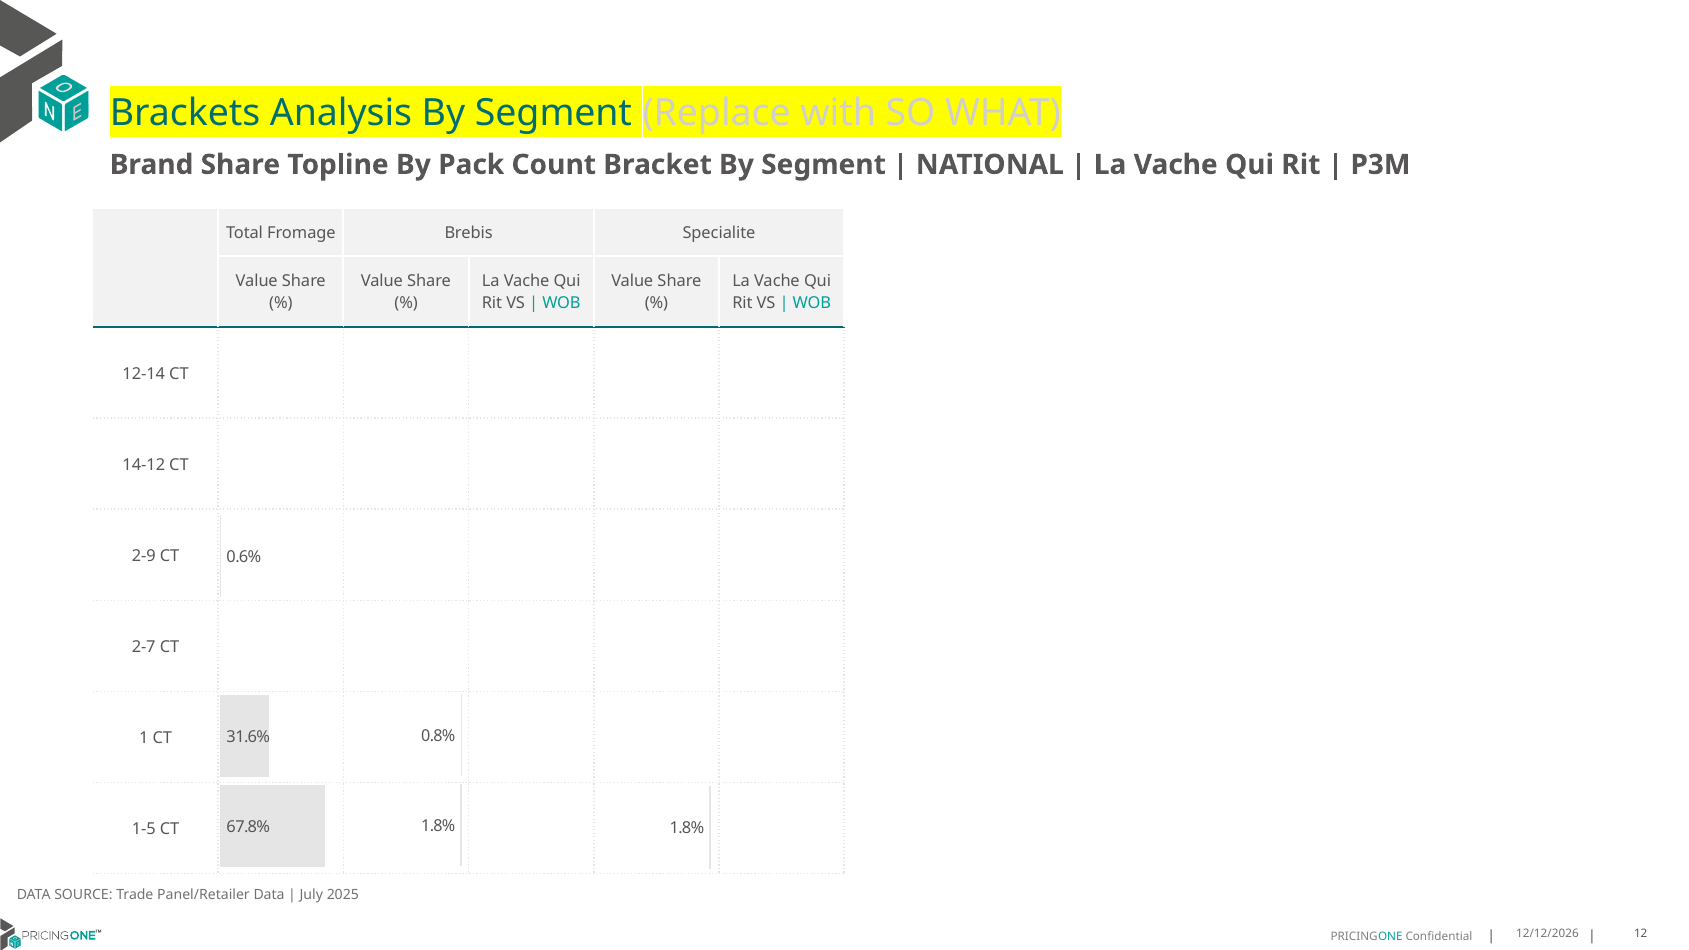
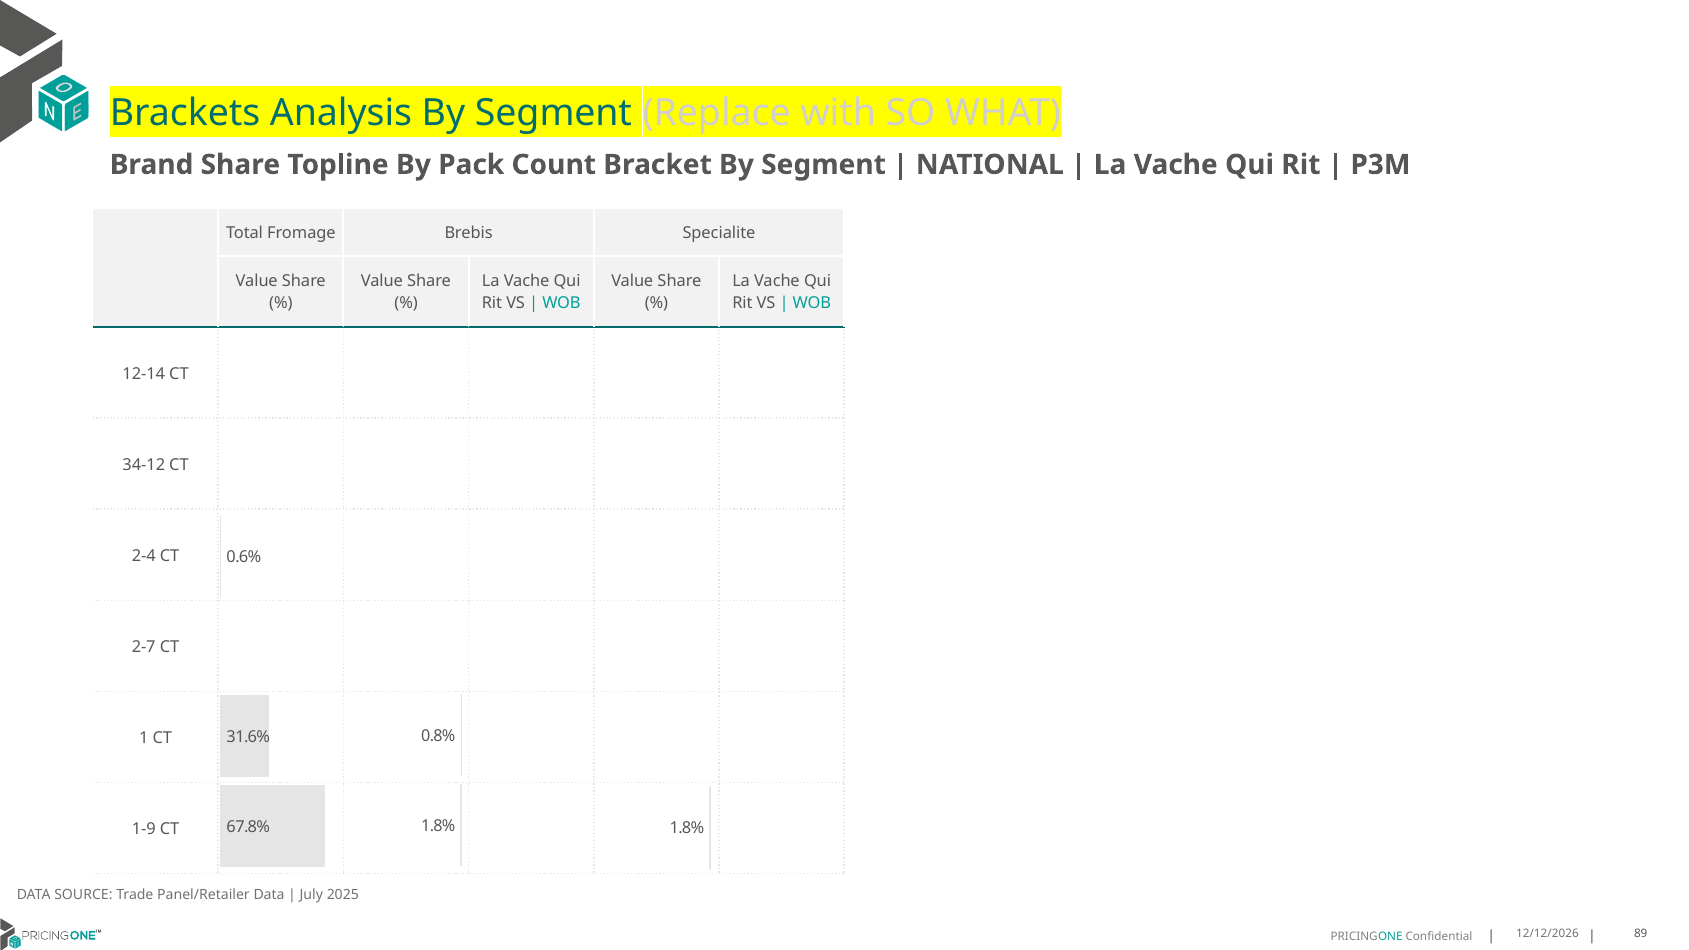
14-12: 14-12 -> 34-12
2-9: 2-9 -> 2-4
1-5: 1-5 -> 1-9
12: 12 -> 89
